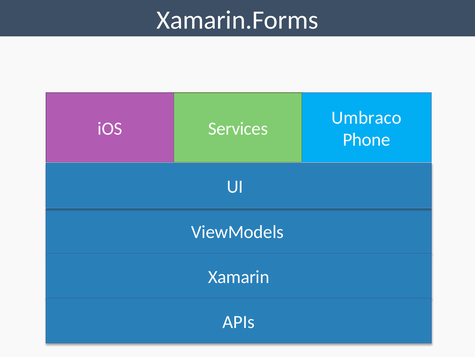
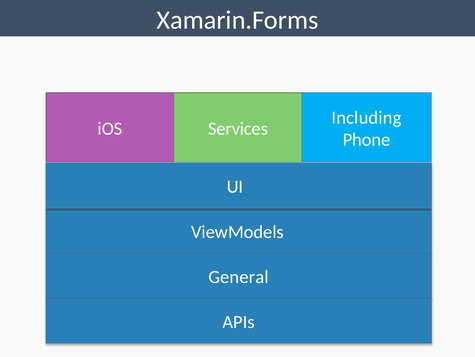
Umbraco: Umbraco -> Including
Xamarin: Xamarin -> General
